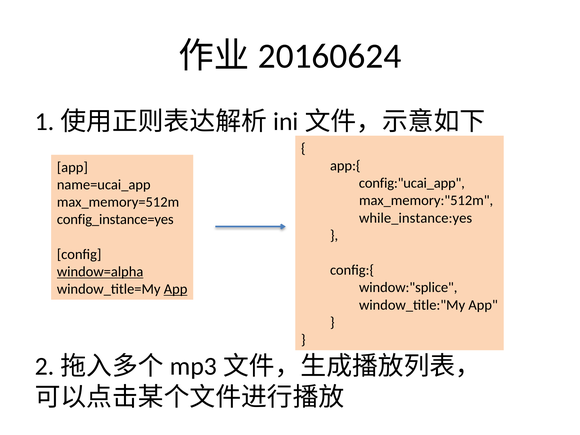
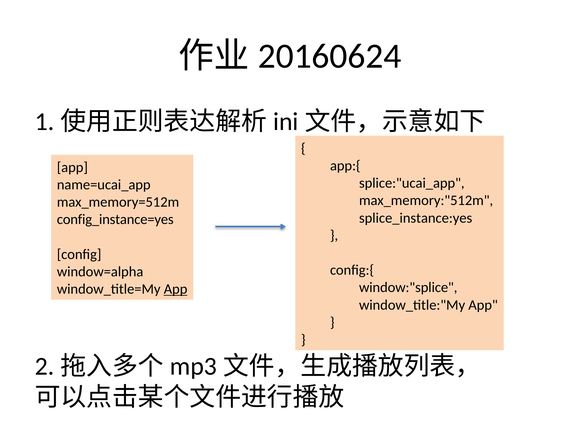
config:"ucai_app: config:"ucai_app -> splice:"ucai_app
while_instance:yes: while_instance:yes -> splice_instance:yes
window=alpha underline: present -> none
